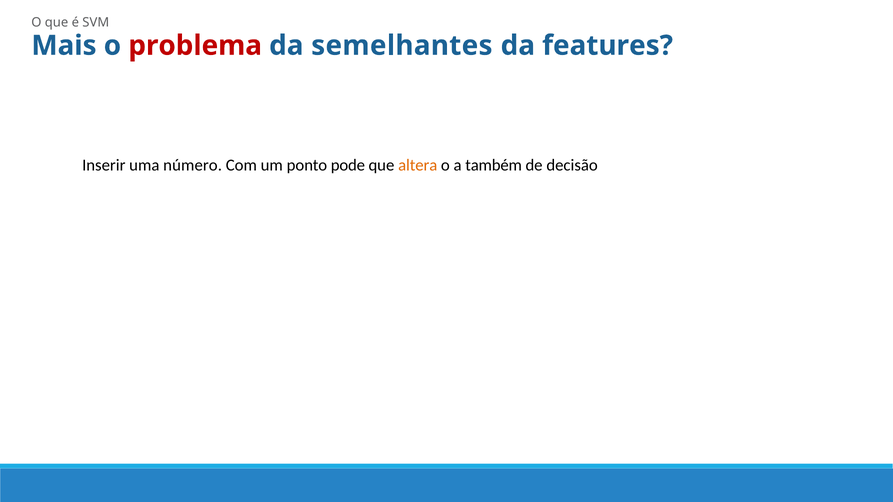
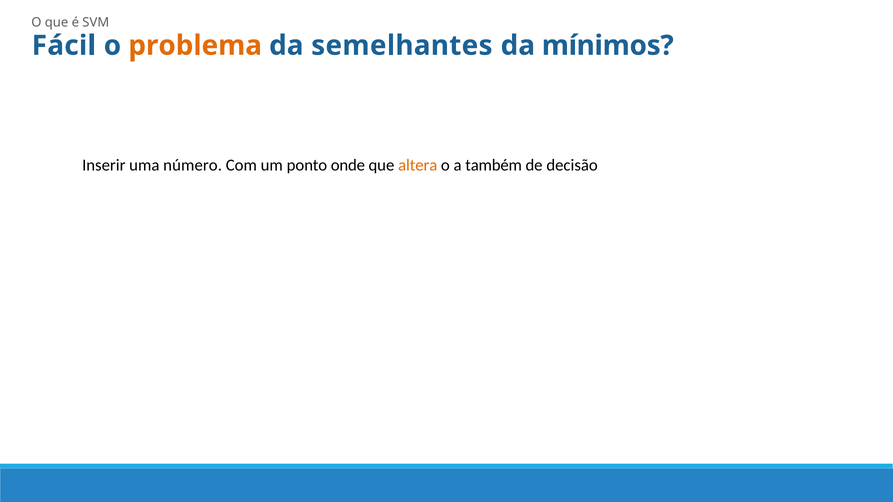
Mais: Mais -> Fácil
problema colour: red -> orange
features: features -> mínimos
pode: pode -> onde
